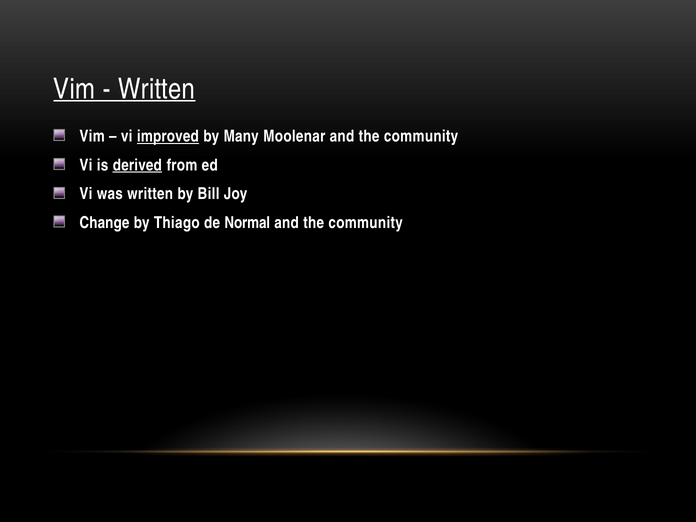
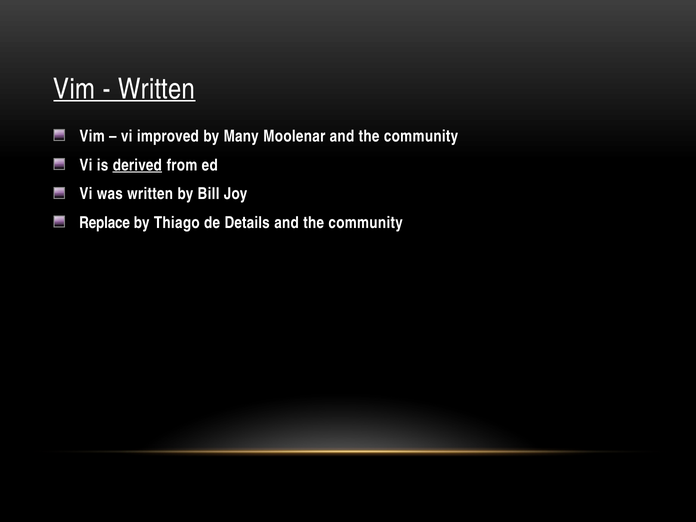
improved underline: present -> none
Change: Change -> Replace
Normal: Normal -> Details
